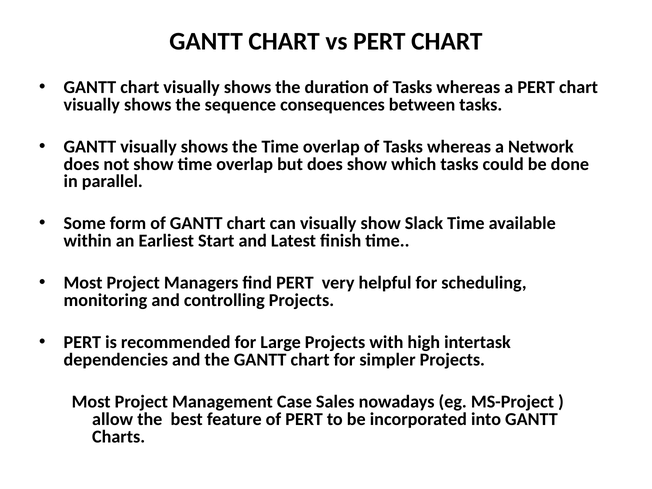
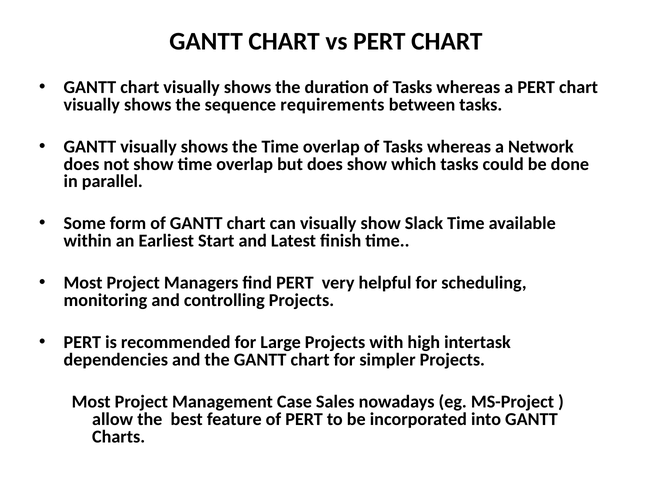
consequences: consequences -> requirements
